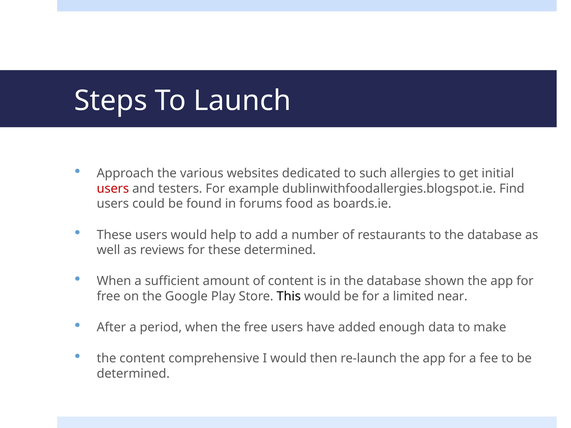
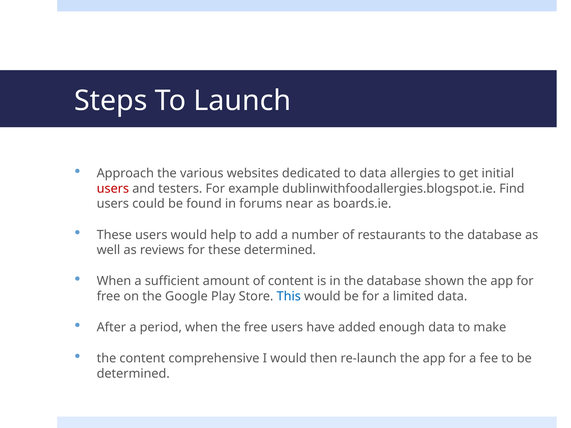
to such: such -> data
food: food -> near
This colour: black -> blue
limited near: near -> data
